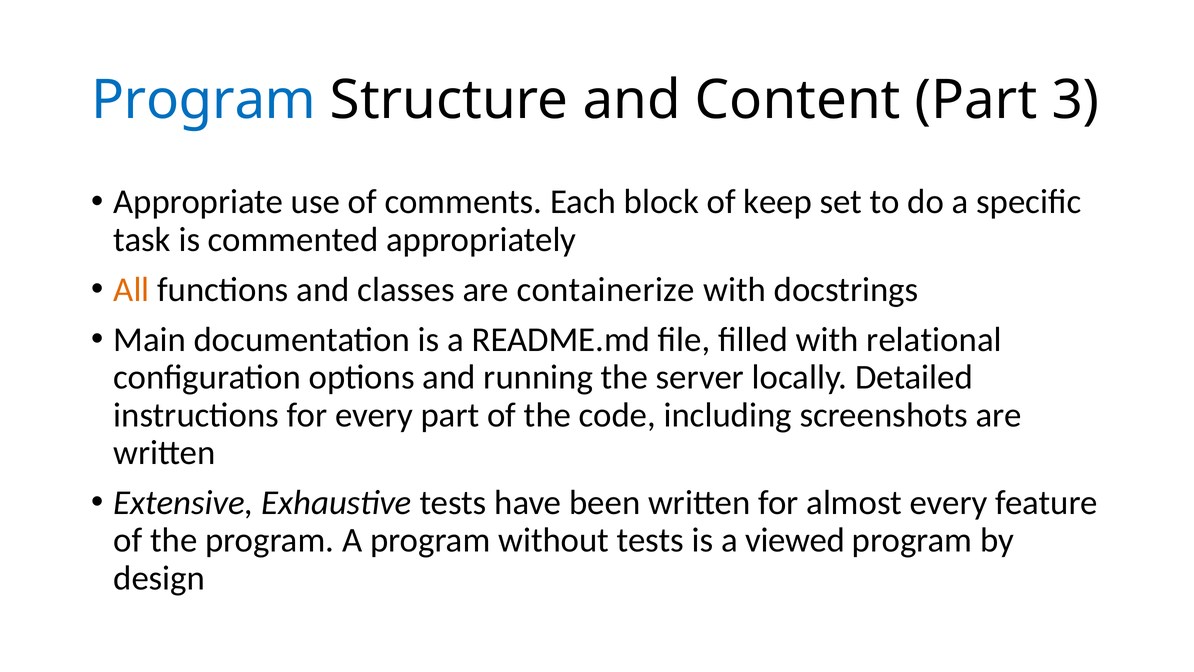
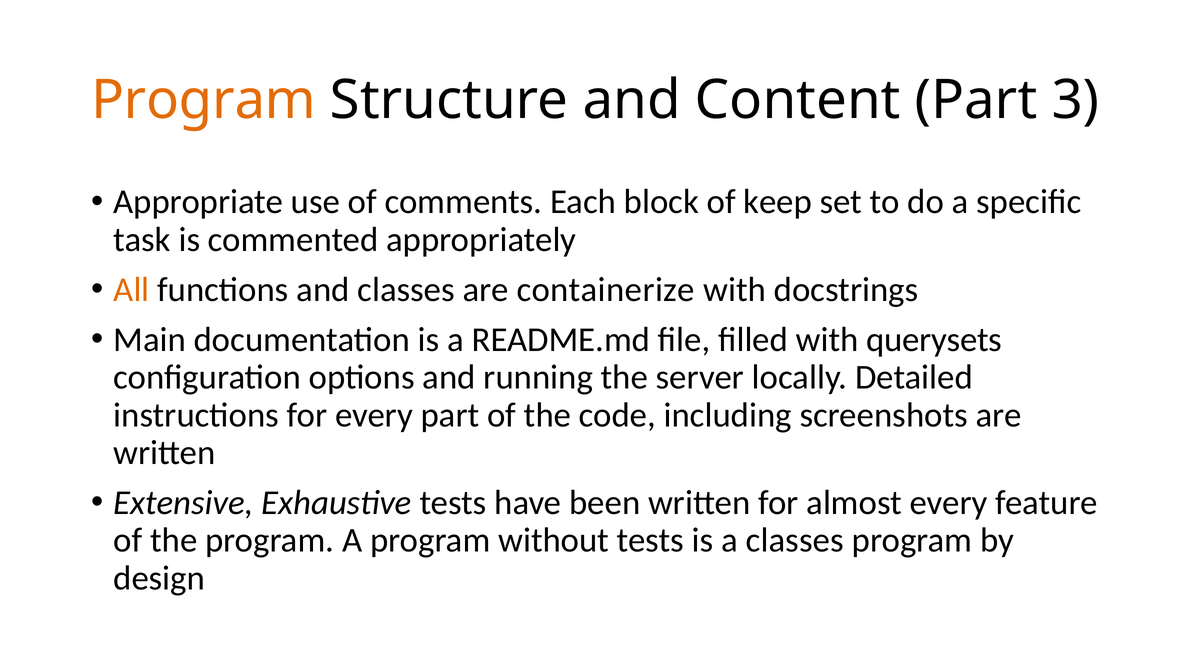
Program at (204, 100) colour: blue -> orange
relational: relational -> querysets
a viewed: viewed -> classes
